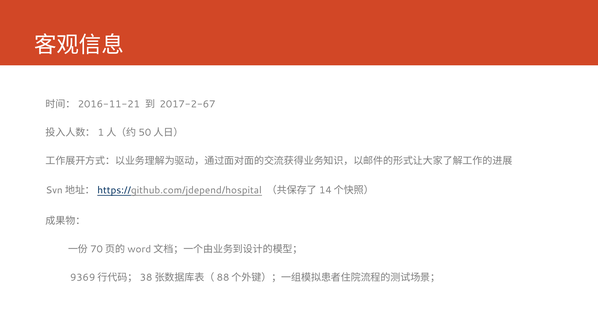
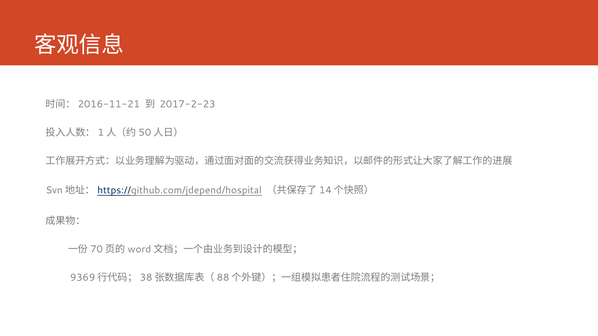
2017-2-67: 2017-2-67 -> 2017-2-23
